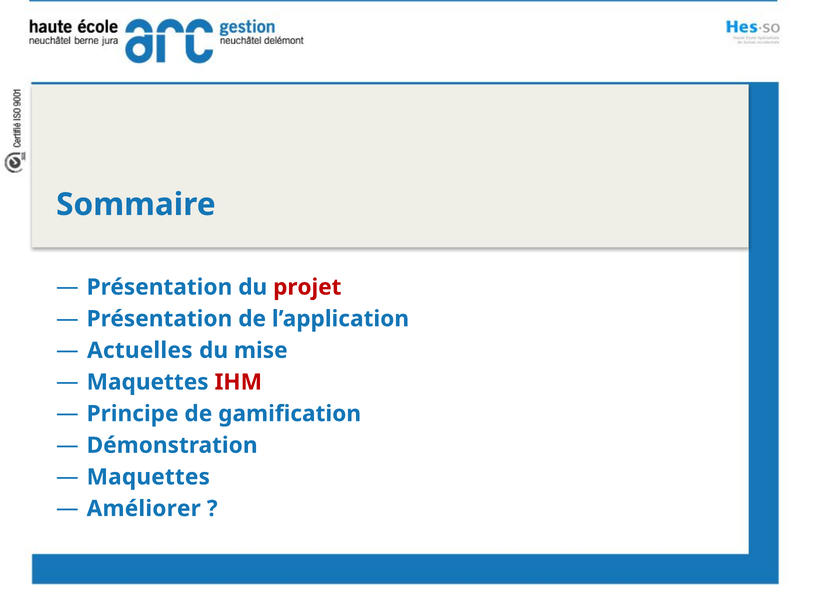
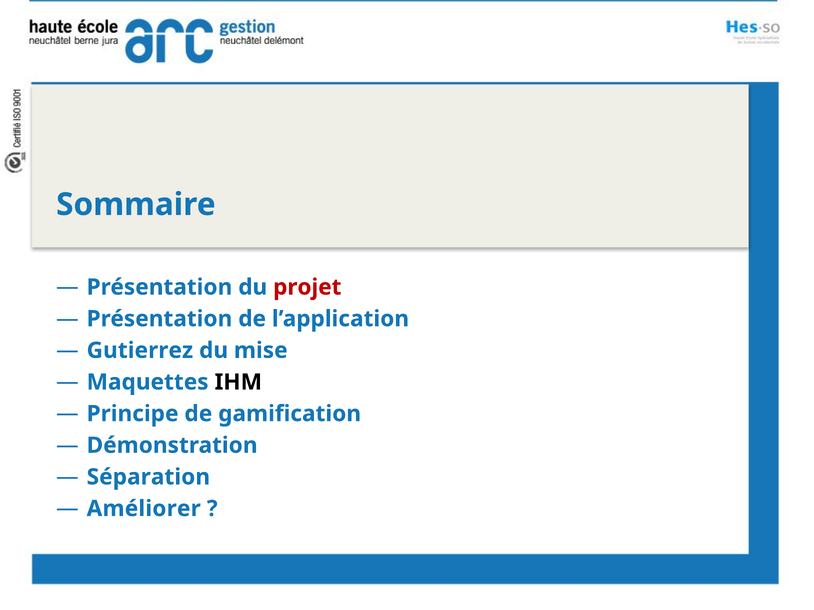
Actuelles: Actuelles -> Gutierrez
IHM colour: red -> black
Maquettes at (148, 477): Maquettes -> Séparation
